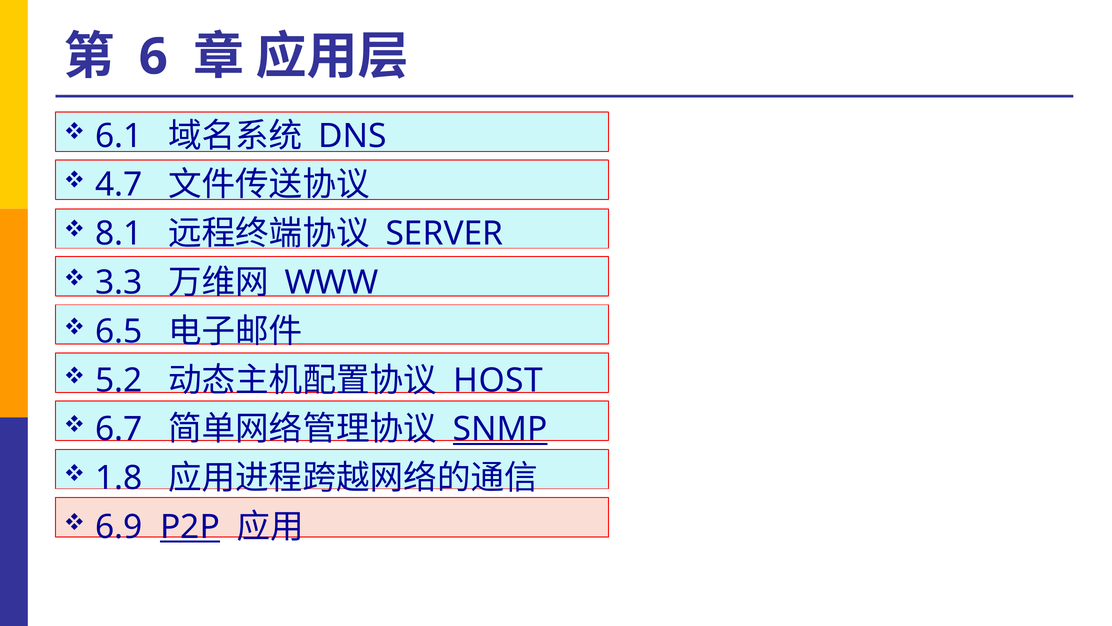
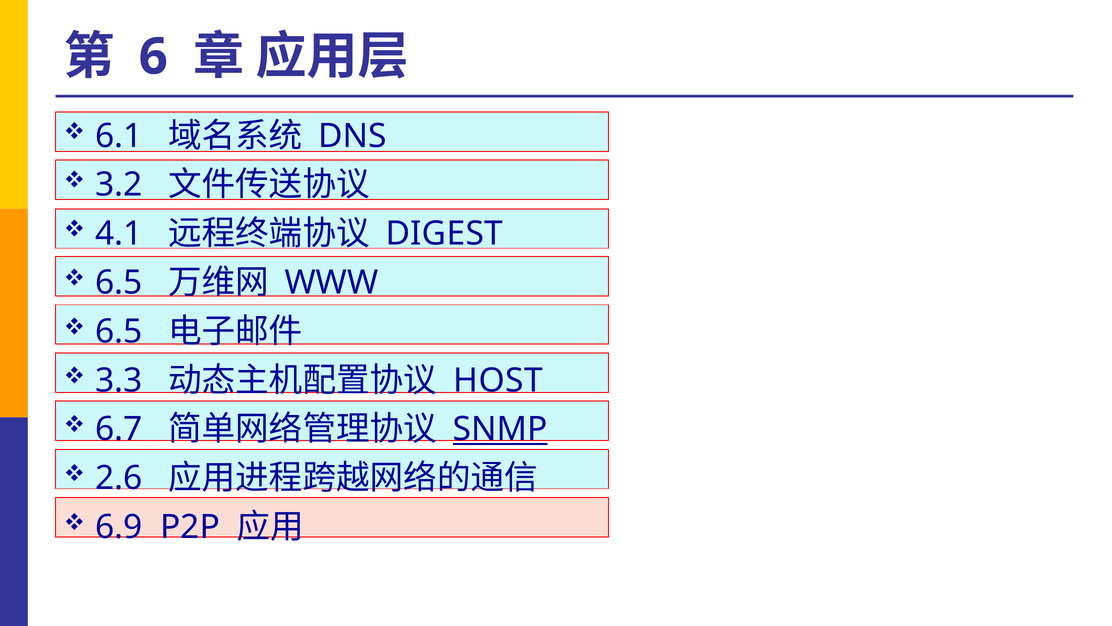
4.7: 4.7 -> 3.2
8.1: 8.1 -> 4.1
SERVER: SERVER -> DIGEST
3.3 at (119, 282): 3.3 -> 6.5
5.2: 5.2 -> 3.3
1.8: 1.8 -> 2.6
P2P underline: present -> none
